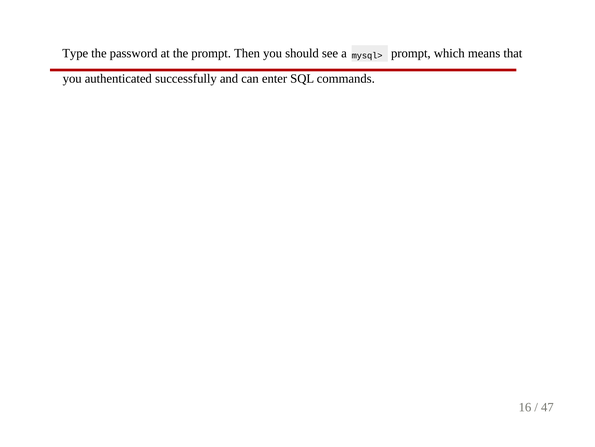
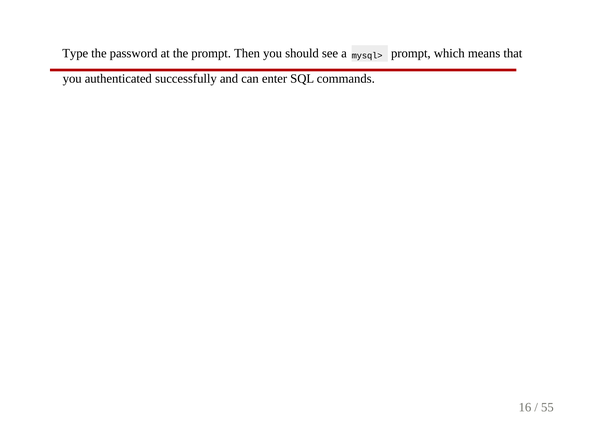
47: 47 -> 55
